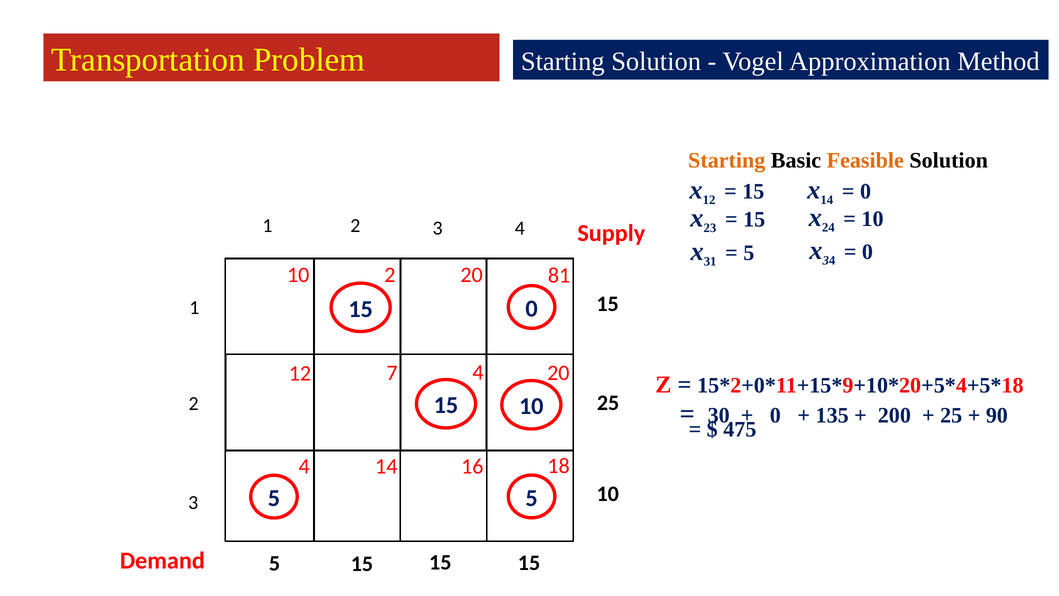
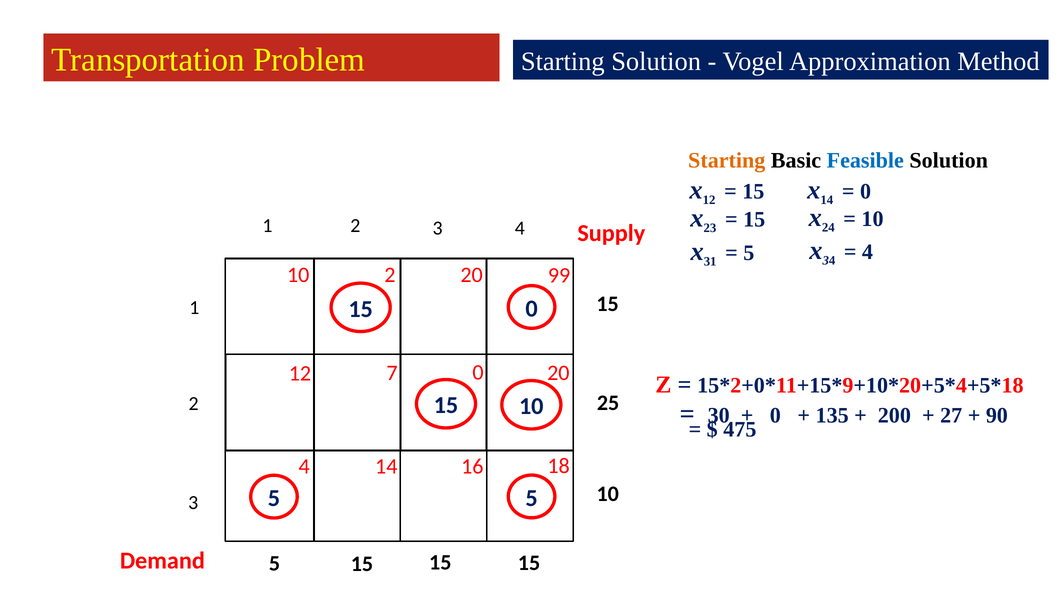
Feasible colour: orange -> blue
0 at (868, 252): 0 -> 4
81: 81 -> 99
7 4: 4 -> 0
25 at (951, 415): 25 -> 27
